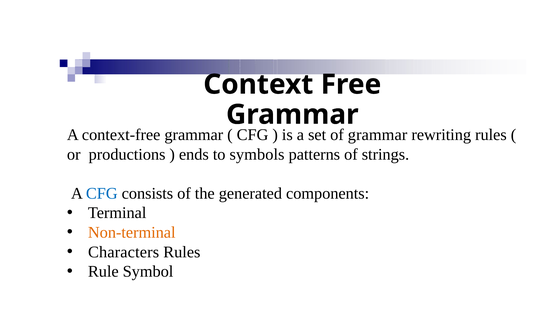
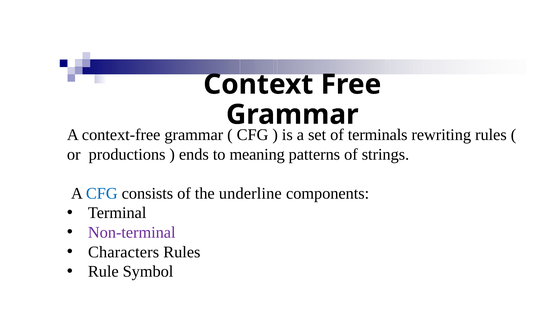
grammar at (378, 135): grammar -> terminals
symbols: symbols -> meaning
generated: generated -> underline
Non-terminal colour: orange -> purple
